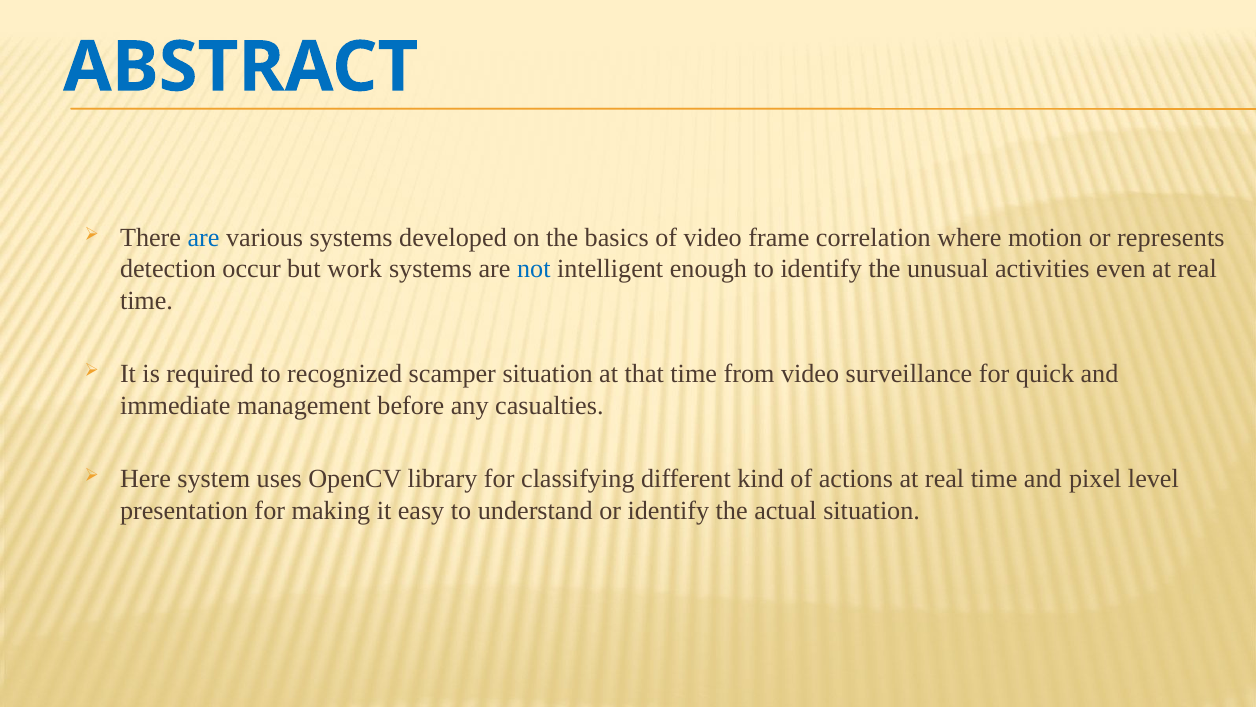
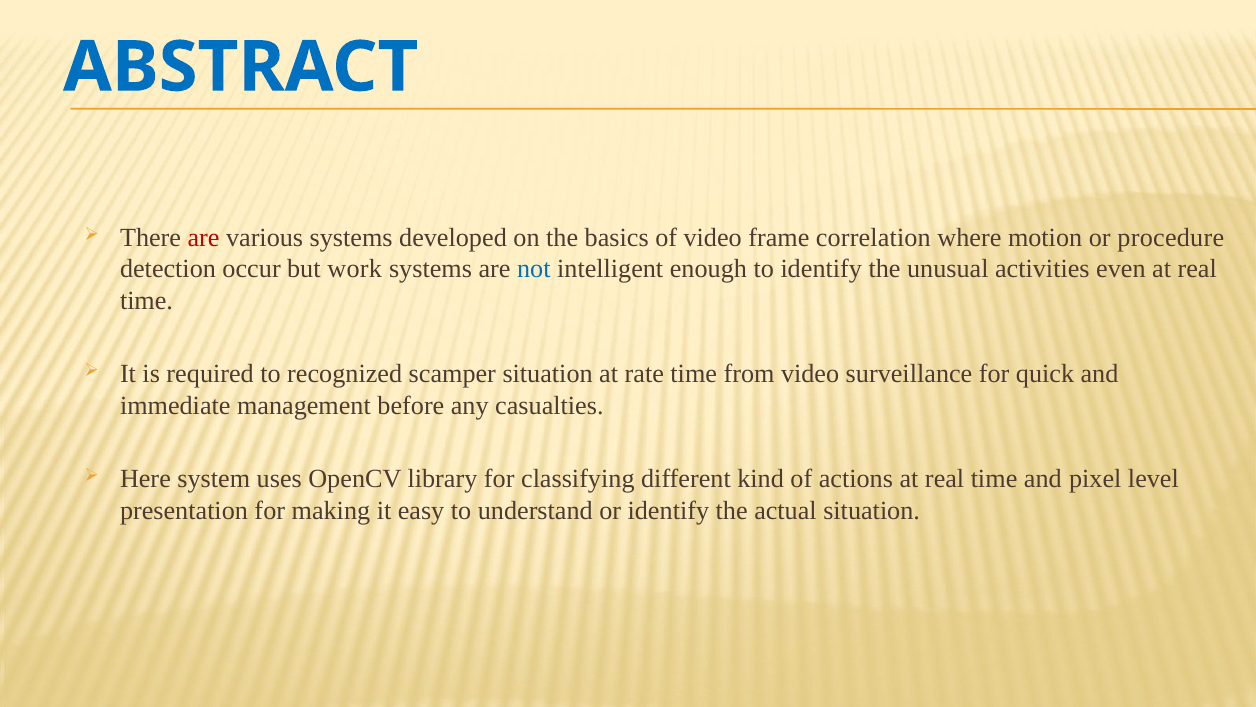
are at (204, 238) colour: blue -> red
represents: represents -> procedure
that: that -> rate
